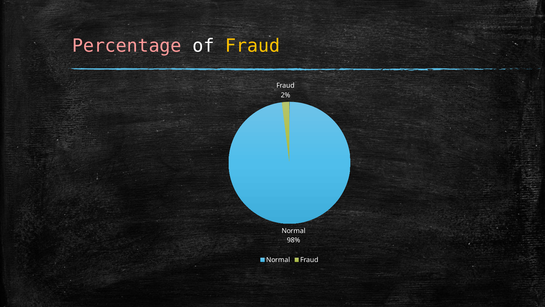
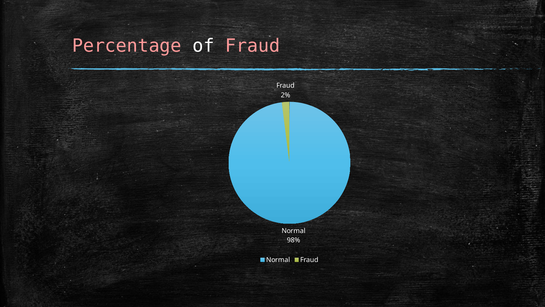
Fraud at (253, 46) colour: yellow -> pink
